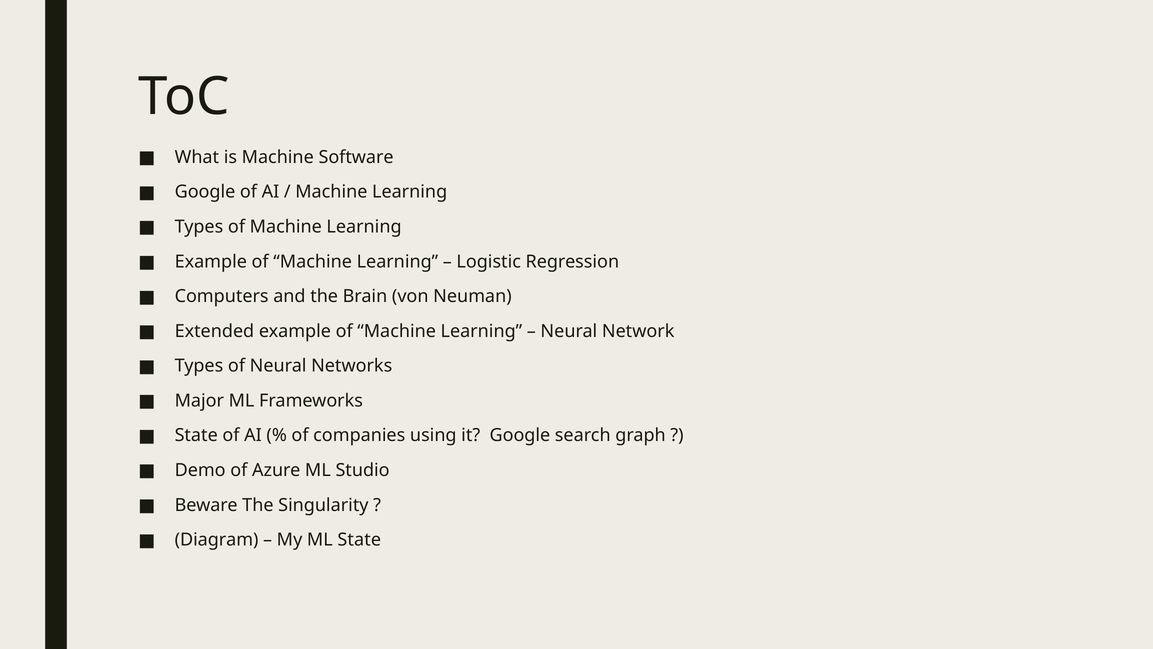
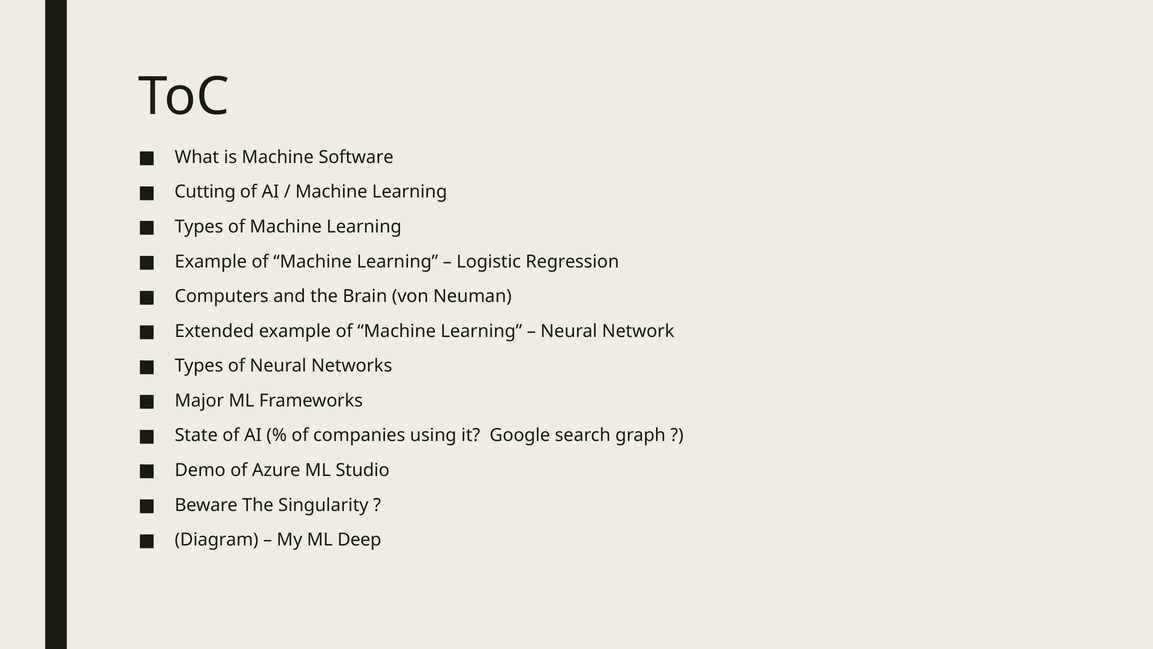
Google at (205, 192): Google -> Cutting
ML State: State -> Deep
